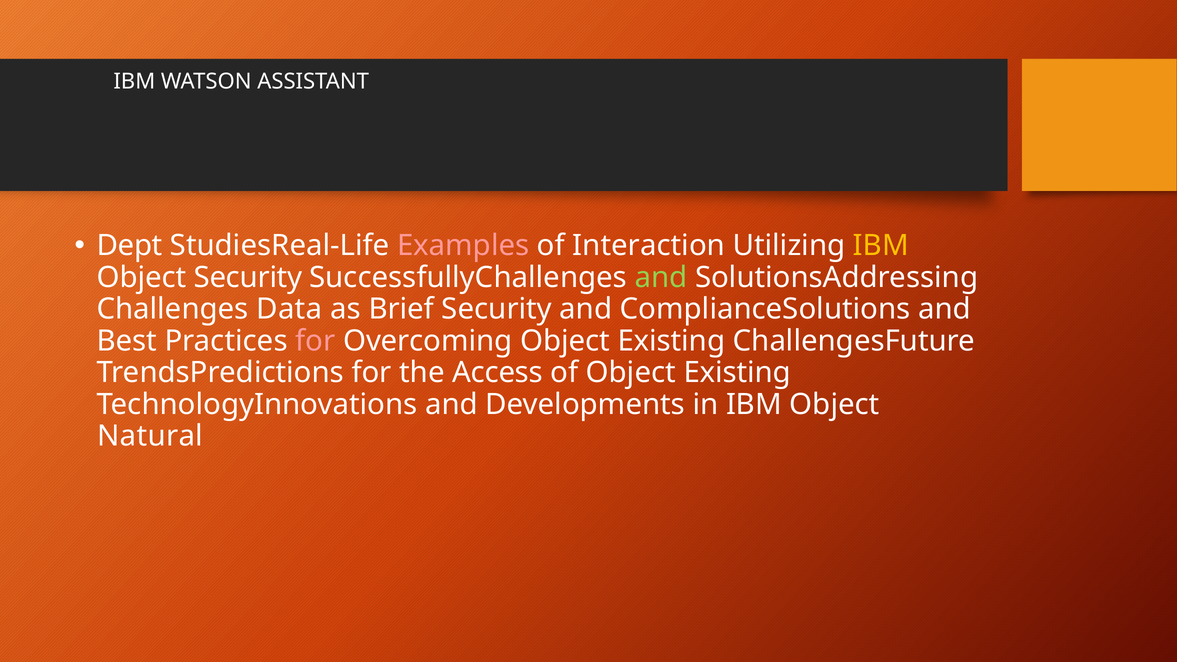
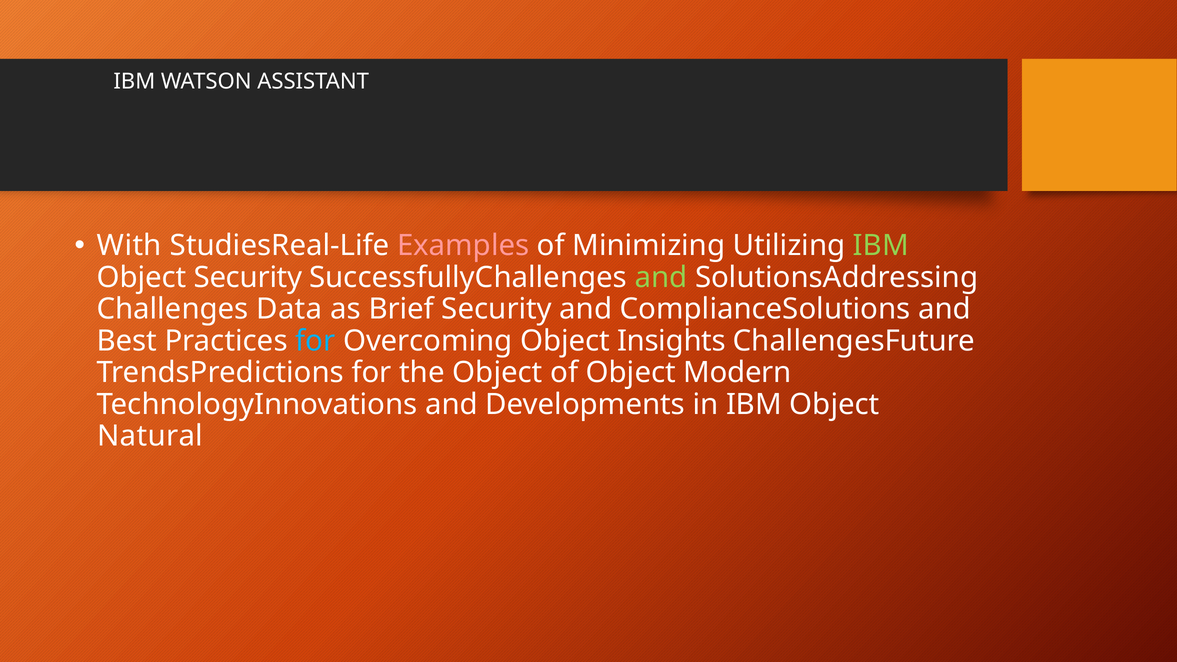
Dept: Dept -> With
Interaction: Interaction -> Minimizing
IBM at (881, 246) colour: yellow -> light green
for at (315, 341) colour: pink -> light blue
Overcoming Object Existing: Existing -> Insights
the Access: Access -> Object
of Object Existing: Existing -> Modern
